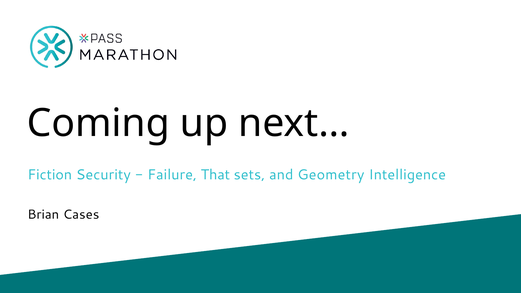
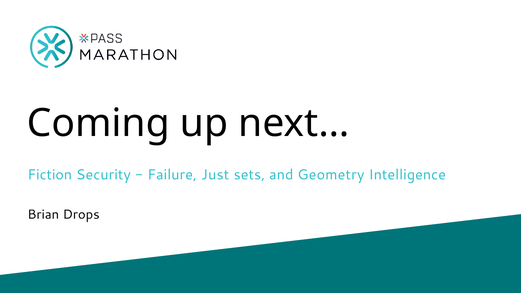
That: That -> Just
Cases: Cases -> Drops
